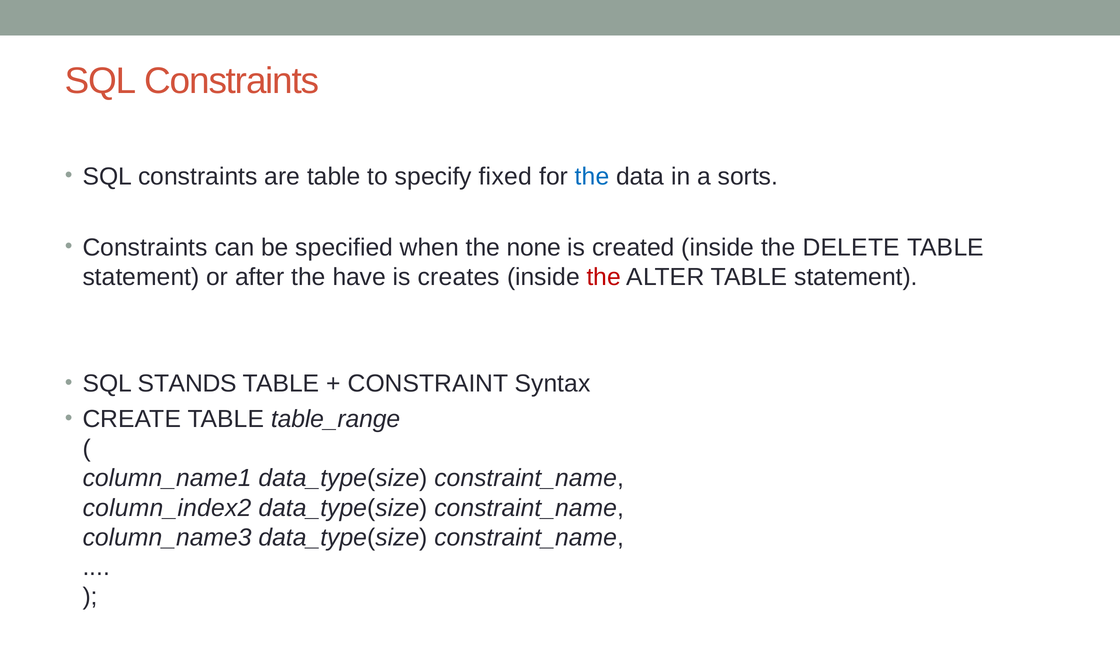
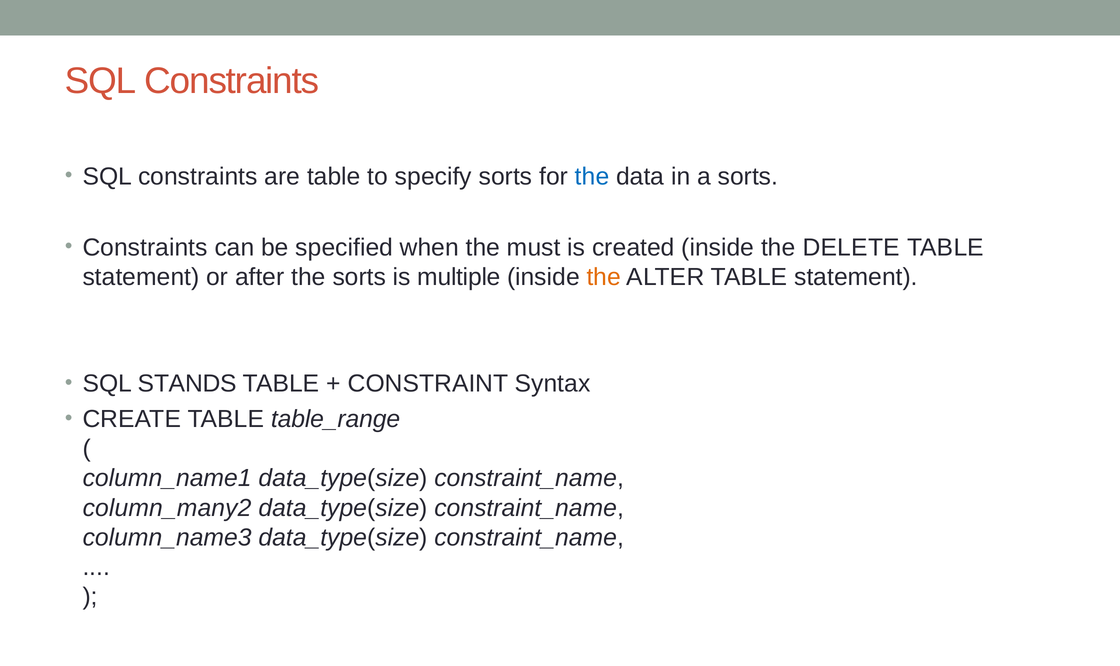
specify fixed: fixed -> sorts
none: none -> must
the have: have -> sorts
creates: creates -> multiple
the at (604, 277) colour: red -> orange
column_index2: column_index2 -> column_many2
